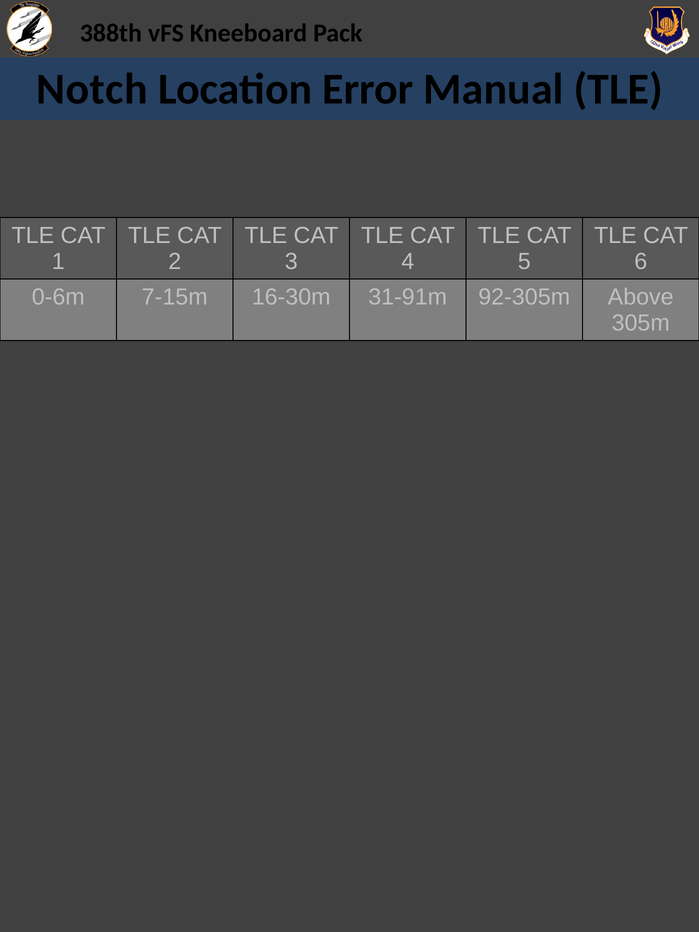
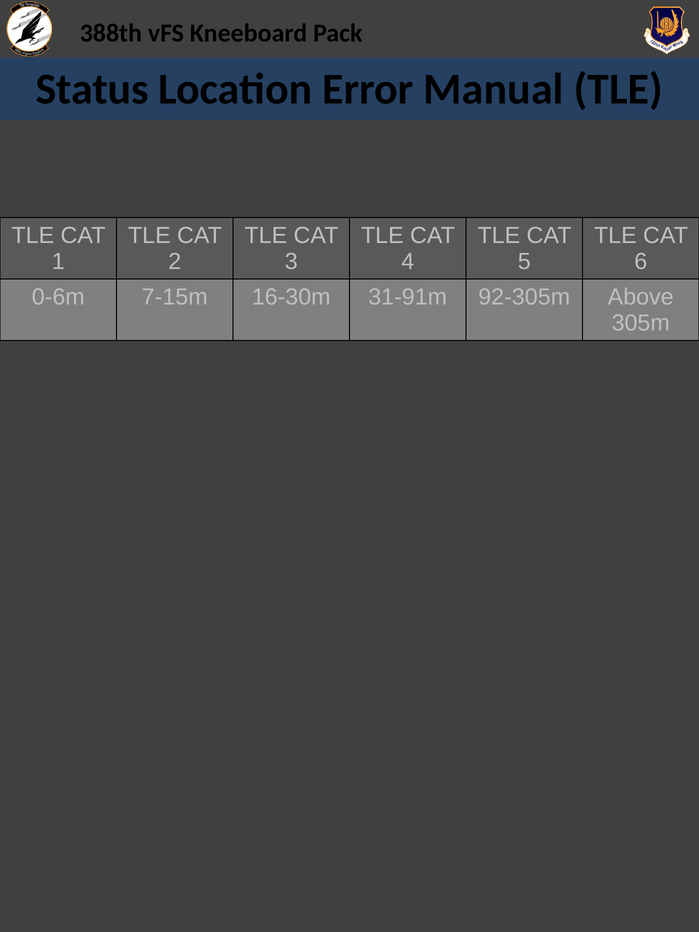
Notch: Notch -> Status
